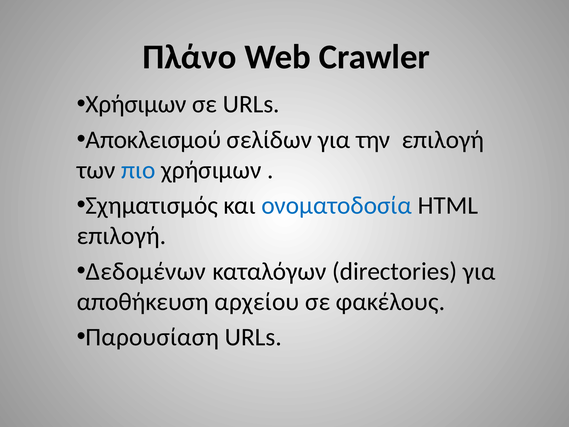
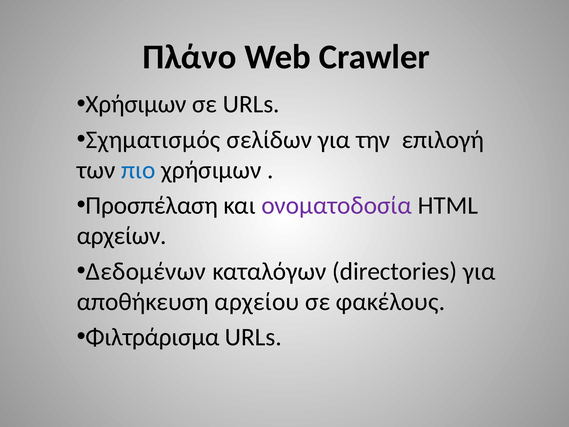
Αποκλεισμού: Αποκλεισμού -> Σχηματισμός
Σχηματισμός: Σχηματισμός -> Προσπέλαση
ονοματοδοσία colour: blue -> purple
επιλογή at (122, 236): επιλογή -> αρχείων
Παρουσίαση: Παρουσίαση -> Φιλτράρισμα
